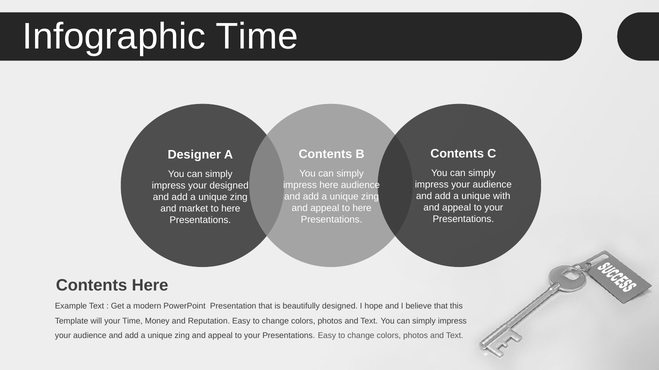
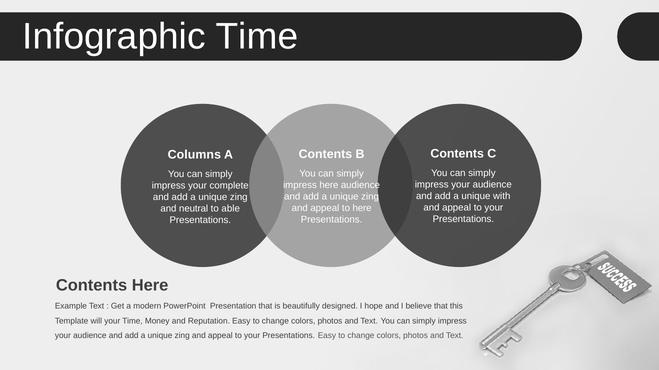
Designer: Designer -> Columns
your designed: designed -> complete
market: market -> neutral
here at (231, 209): here -> able
